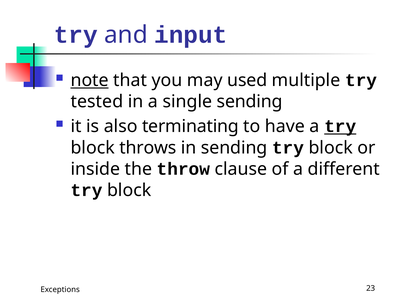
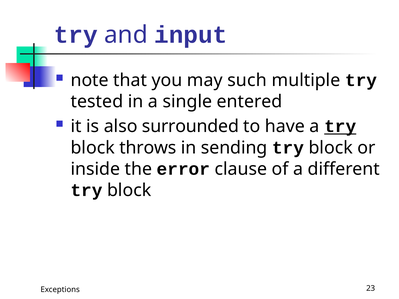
note underline: present -> none
used: used -> such
single sending: sending -> entered
terminating: terminating -> surrounded
throw: throw -> error
